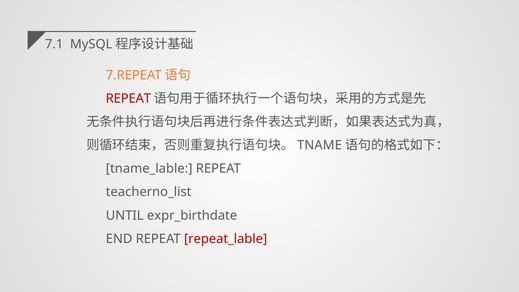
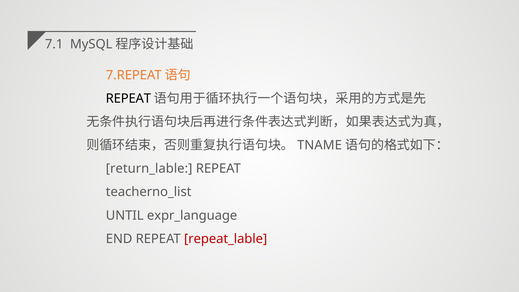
REPEAT at (128, 99) colour: red -> black
tname_lable: tname_lable -> return_lable
expr_birthdate: expr_birthdate -> expr_language
